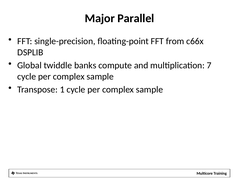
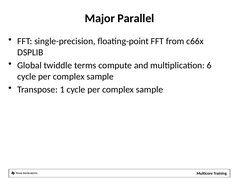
banks: banks -> terms
7: 7 -> 6
